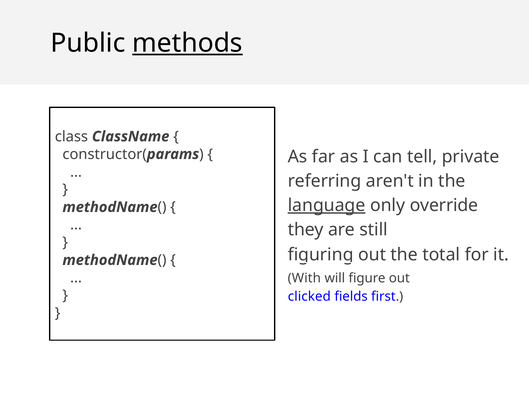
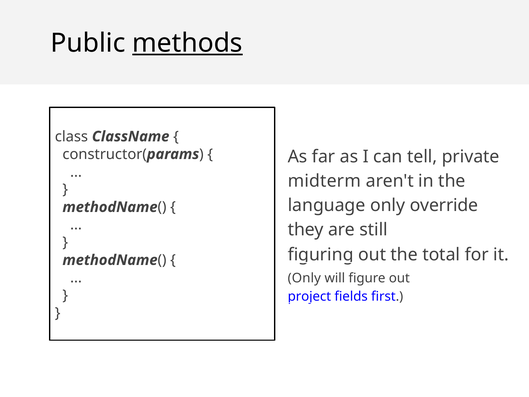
referring: referring -> midterm
language underline: present -> none
With at (304, 278): With -> Only
clicked: clicked -> project
